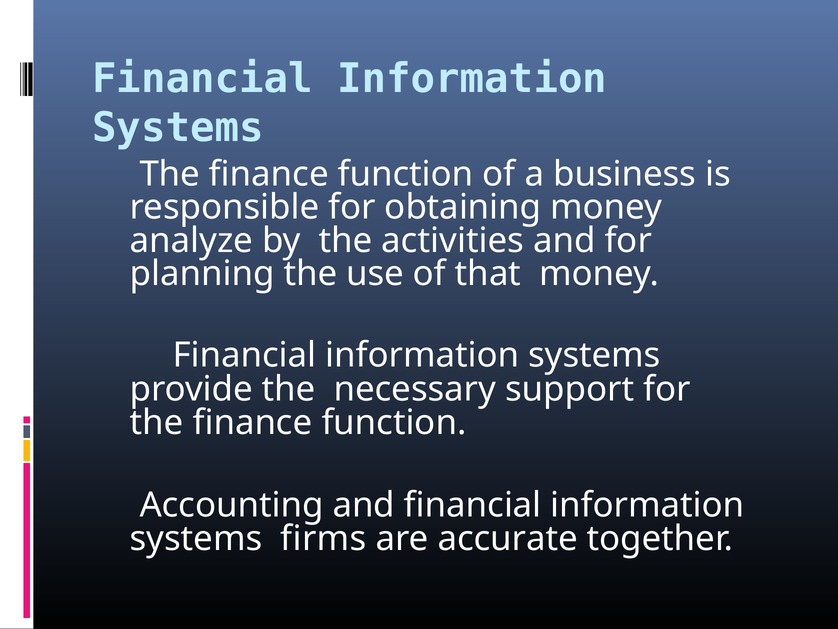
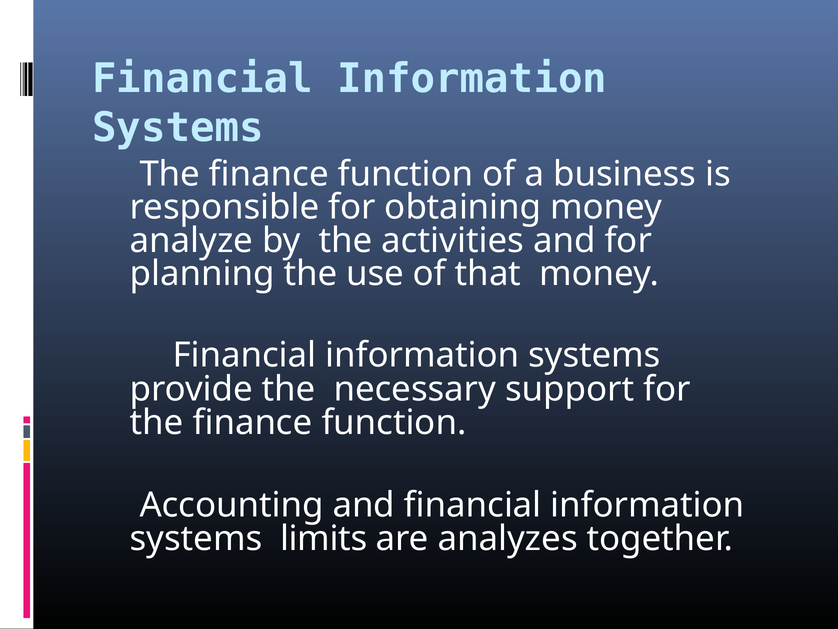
firms: firms -> limits
accurate: accurate -> analyzes
